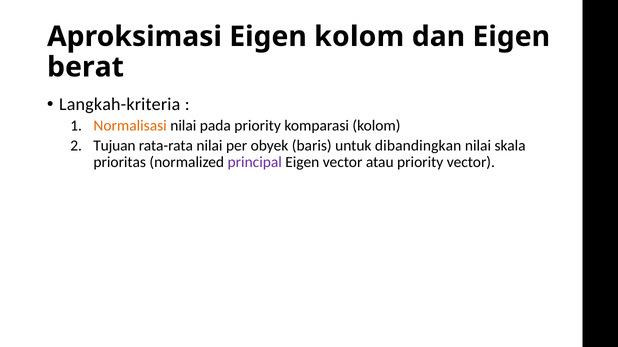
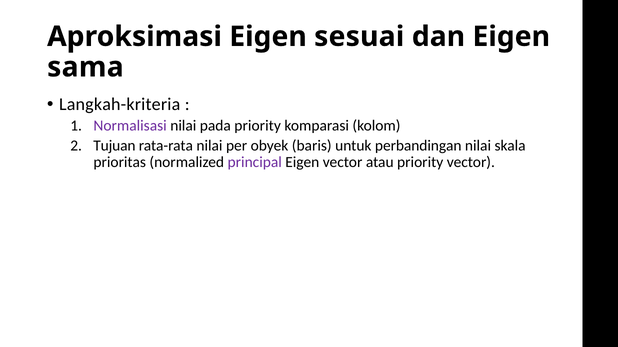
Eigen kolom: kolom -> sesuai
berat: berat -> sama
Normalisasi colour: orange -> purple
dibandingkan: dibandingkan -> perbandingan
